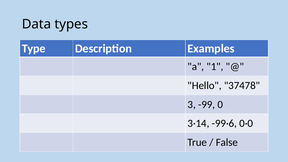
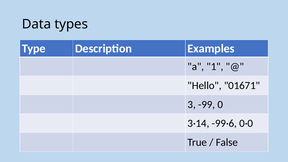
37478: 37478 -> 01671
